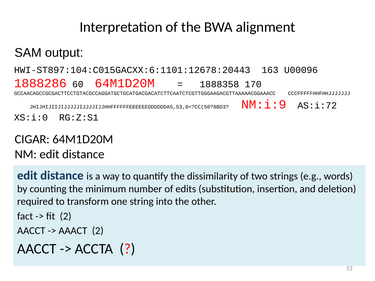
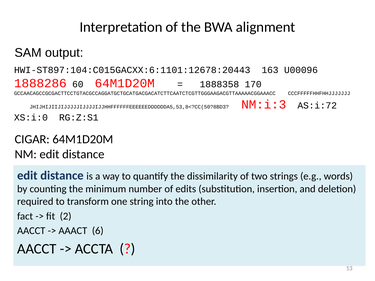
NM:i:9: NM:i:9 -> NM:i:3
AAACT 2: 2 -> 6
